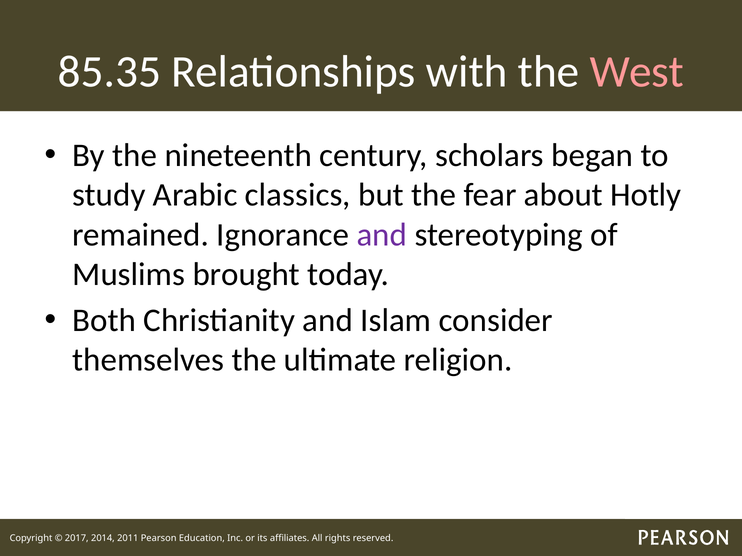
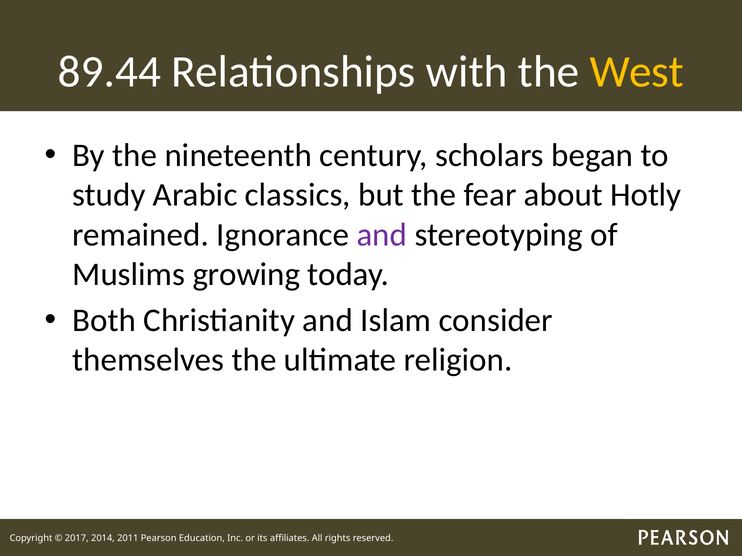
85.35: 85.35 -> 89.44
West colour: pink -> yellow
brought: brought -> growing
